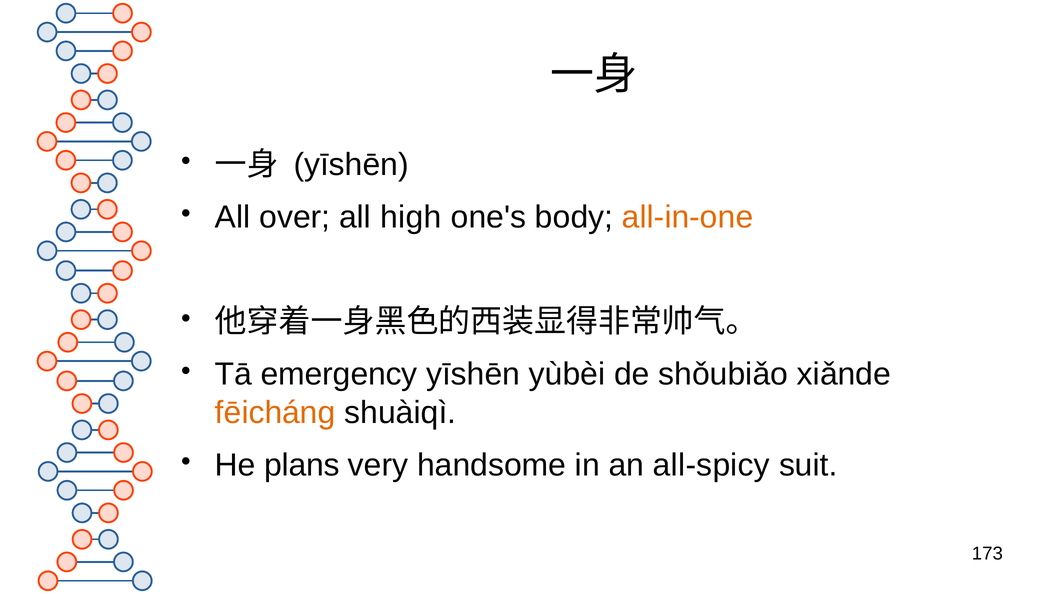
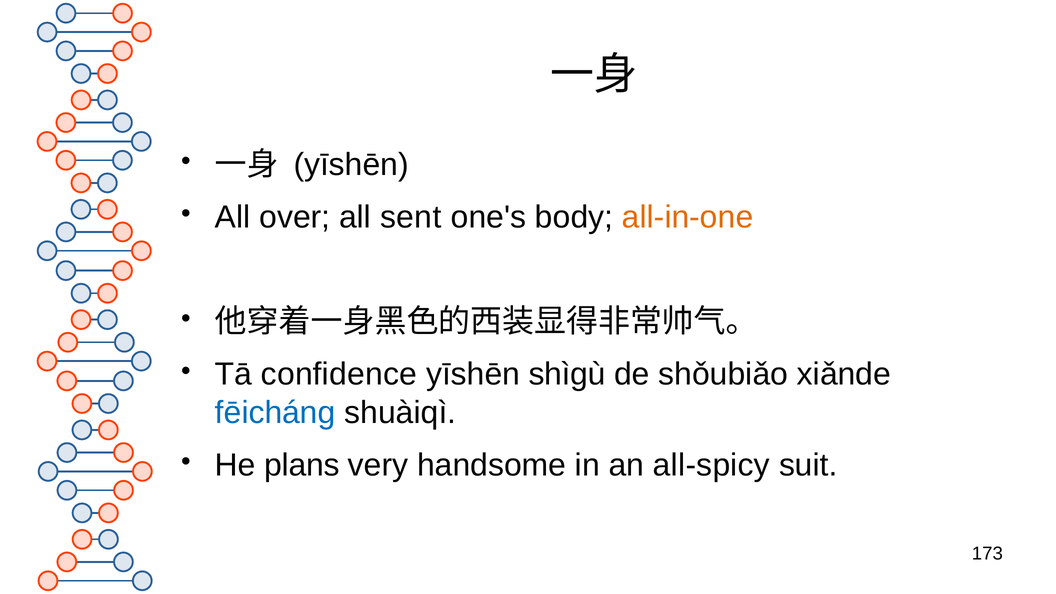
high: high -> sent
emergency: emergency -> confidence
yùbèi: yùbèi -> shìgù
fēicháng colour: orange -> blue
